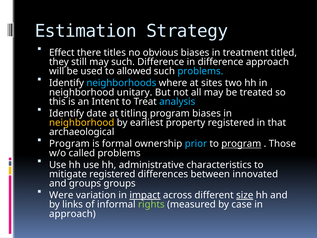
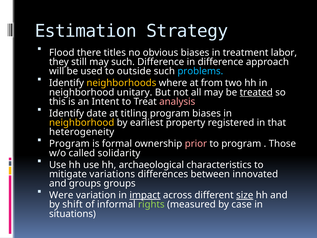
Effect: Effect -> Flood
titled: titled -> labor
allowed: allowed -> outside
neighborhoods colour: light blue -> yellow
sites: sites -> from
treated underline: none -> present
analysis colour: light blue -> pink
archaeological: archaeological -> heterogeneity
prior colour: light blue -> pink
program at (241, 144) underline: present -> none
called problems: problems -> solidarity
administrative: administrative -> archaeological
mitigate registered: registered -> variations
links: links -> shift
approach at (72, 214): approach -> situations
